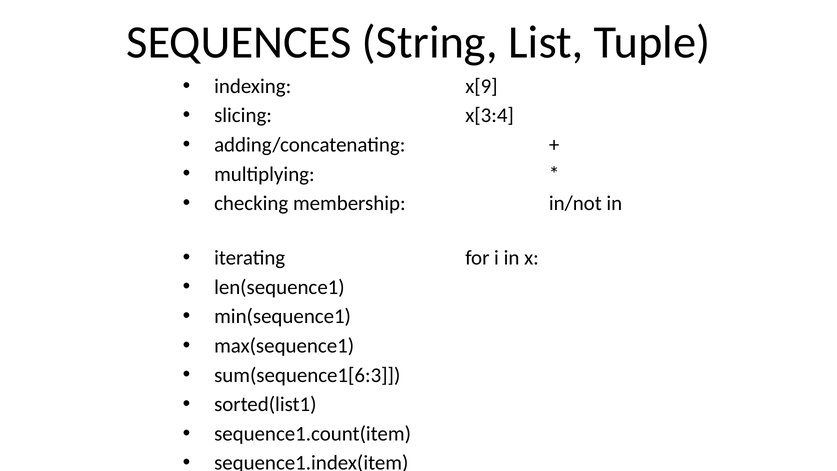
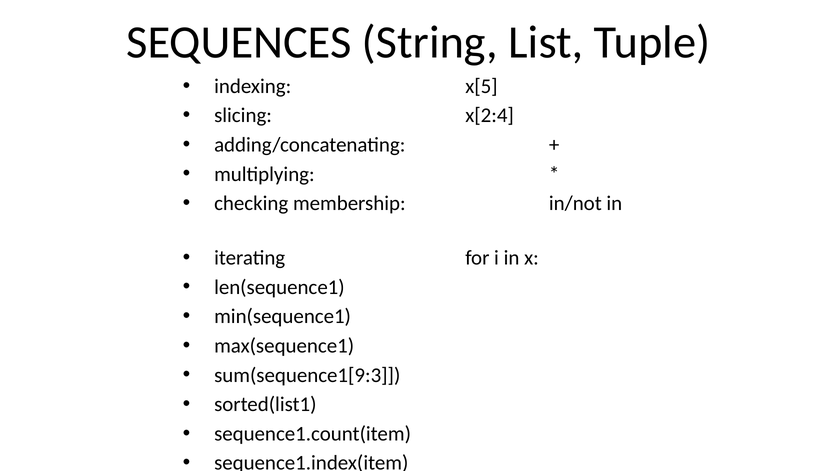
x[9: x[9 -> x[5
x[3:4: x[3:4 -> x[2:4
sum(sequence1[6:3: sum(sequence1[6:3 -> sum(sequence1[9:3
